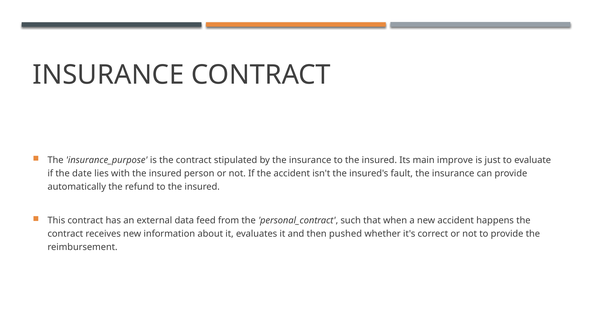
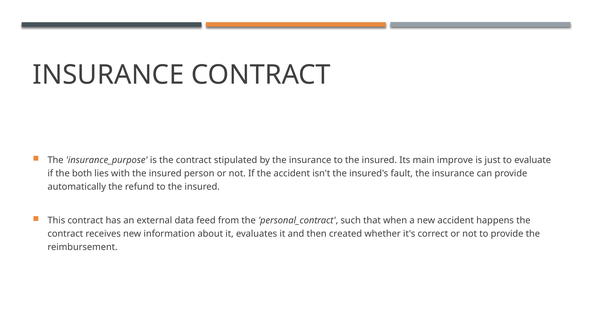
date: date -> both
pushed: pushed -> created
